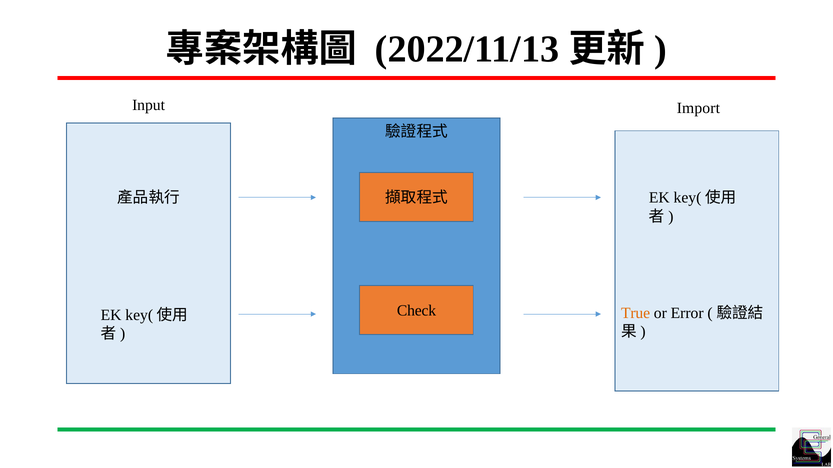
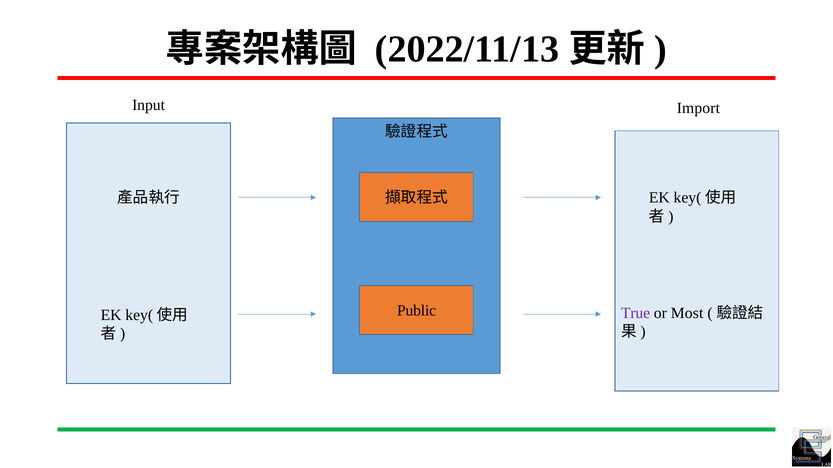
Check: Check -> Public
True colour: orange -> purple
Error: Error -> Most
